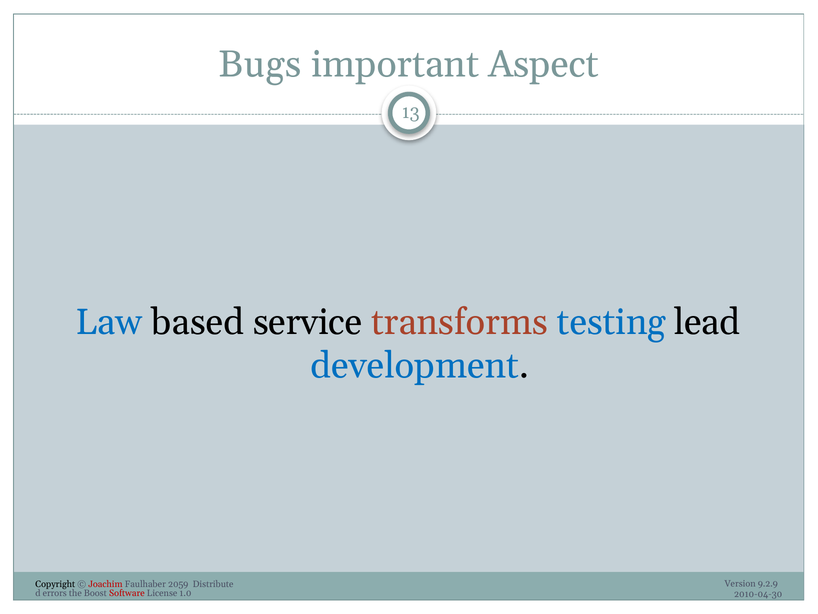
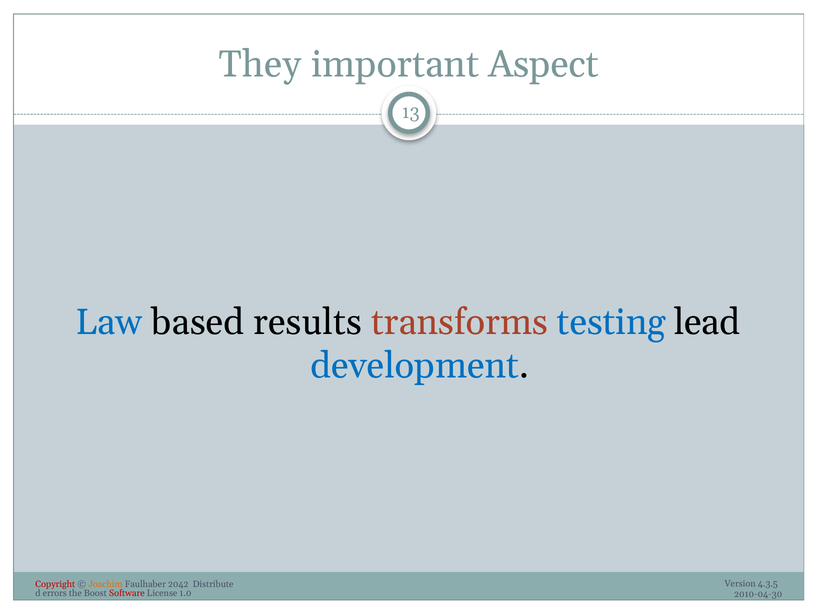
Bugs: Bugs -> They
service: service -> results
9.2.9: 9.2.9 -> 4.3.5
Copyright colour: black -> red
Joachim colour: red -> orange
2059: 2059 -> 2042
